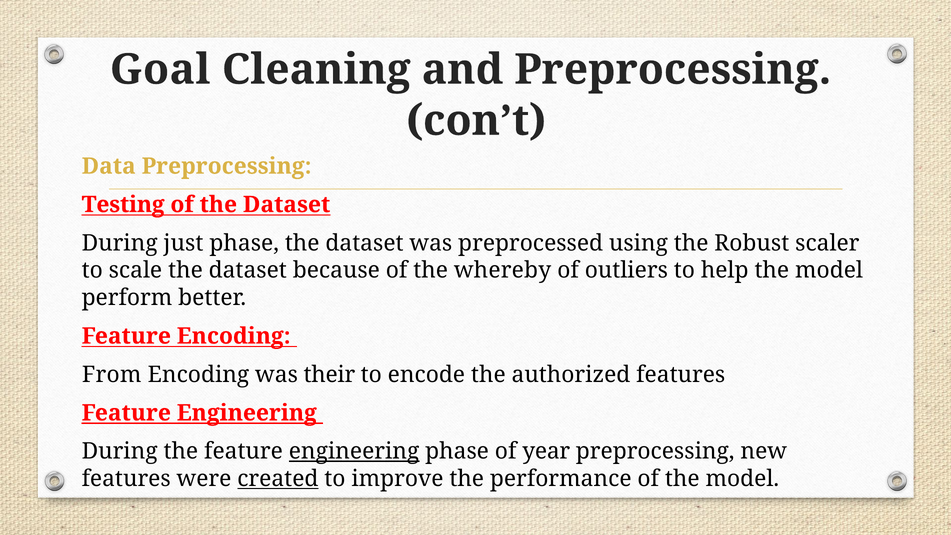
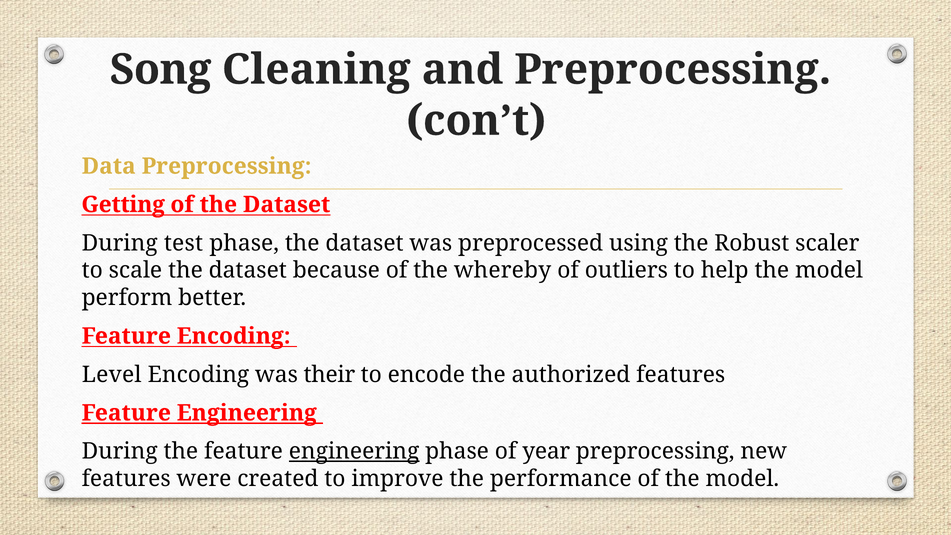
Goal: Goal -> Song
Testing: Testing -> Getting
just: just -> test
From: From -> Level
created underline: present -> none
